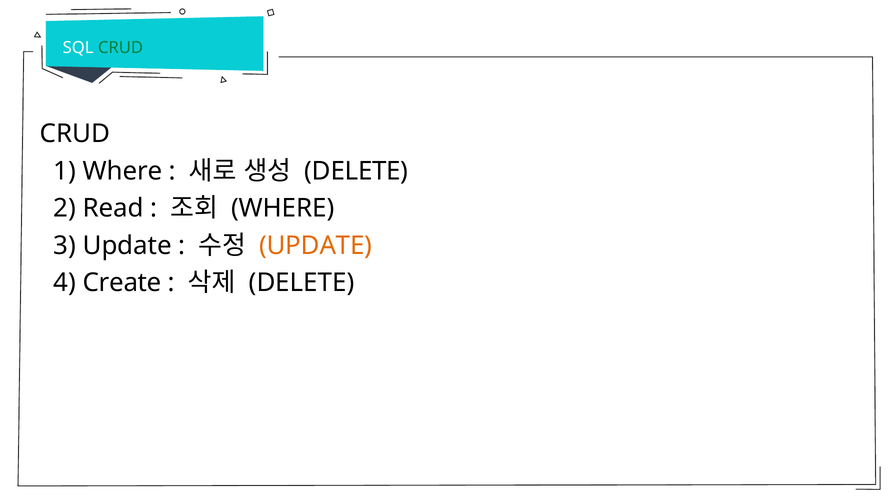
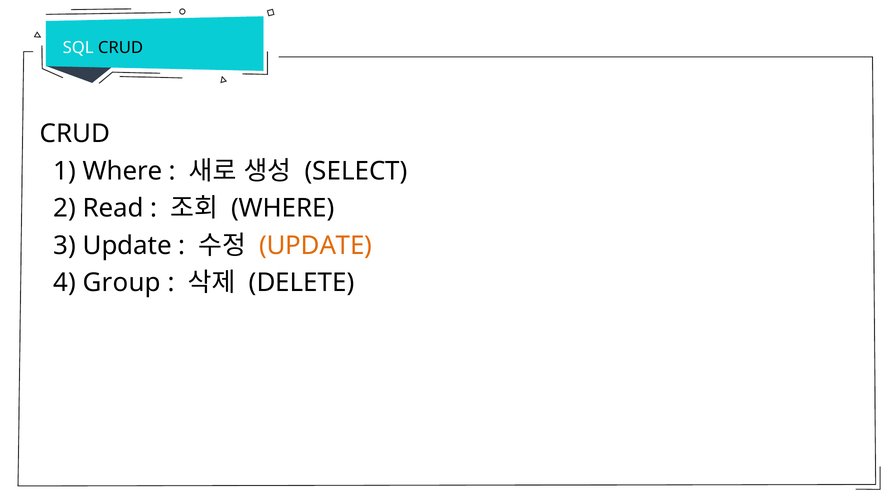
CRUD at (121, 48) colour: green -> black
DELETE at (356, 171): DELETE -> SELECT
Create: Create -> Group
